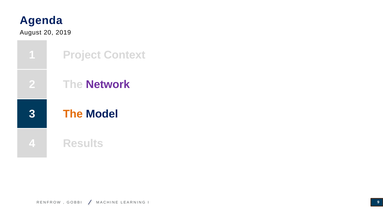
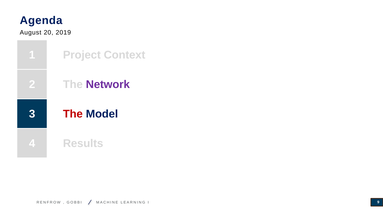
The at (73, 114) colour: orange -> red
